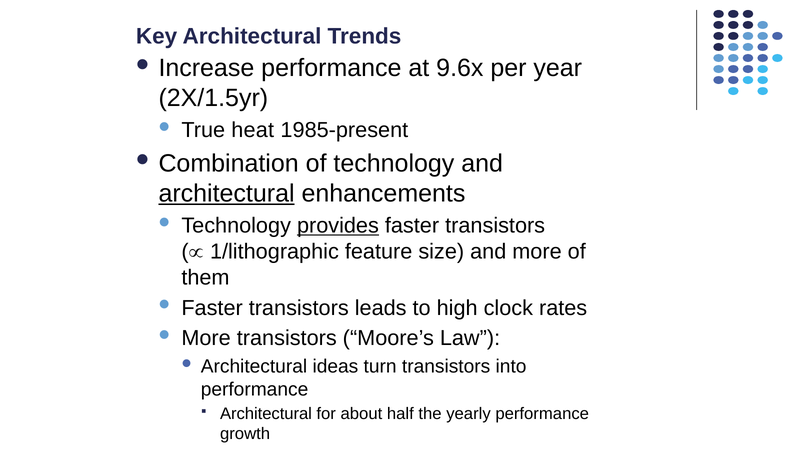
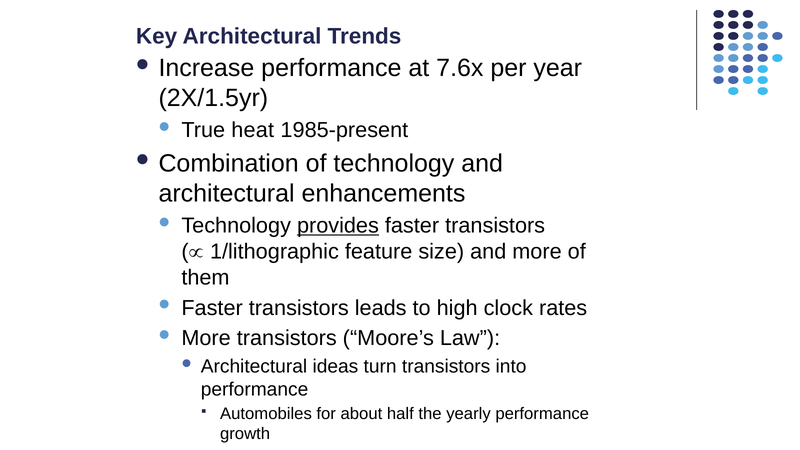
9.6x: 9.6x -> 7.6x
architectural at (227, 194) underline: present -> none
Architectural at (266, 414): Architectural -> Automobiles
